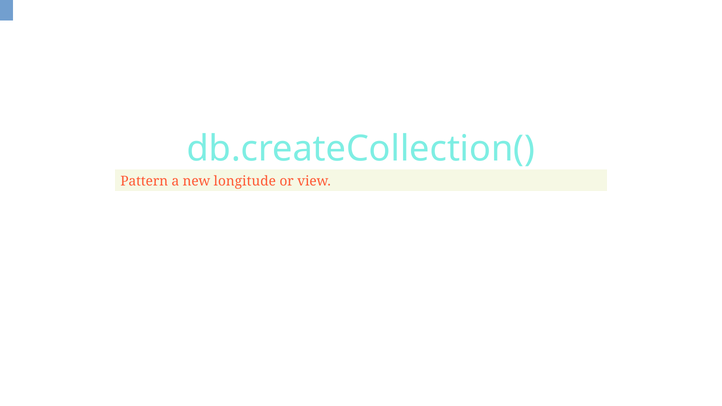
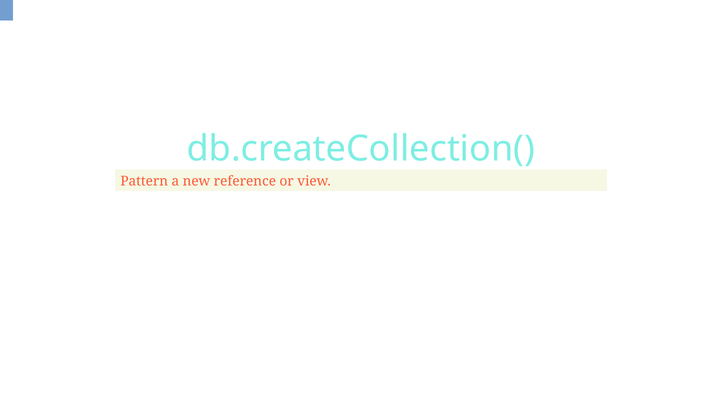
longitude: longitude -> reference
